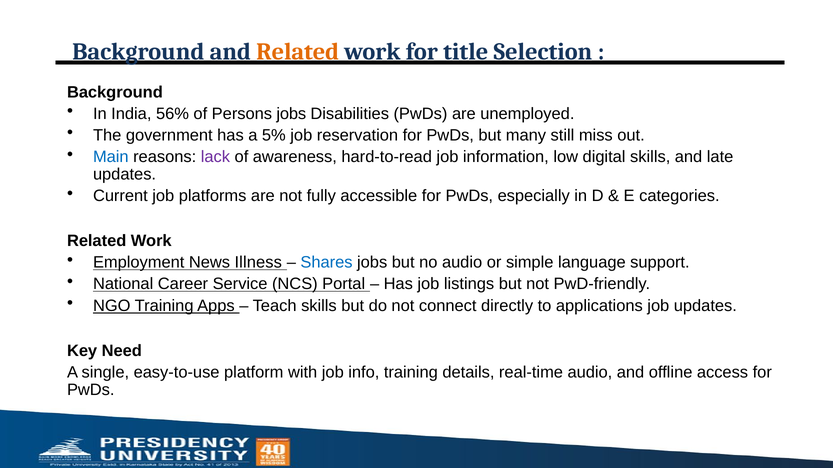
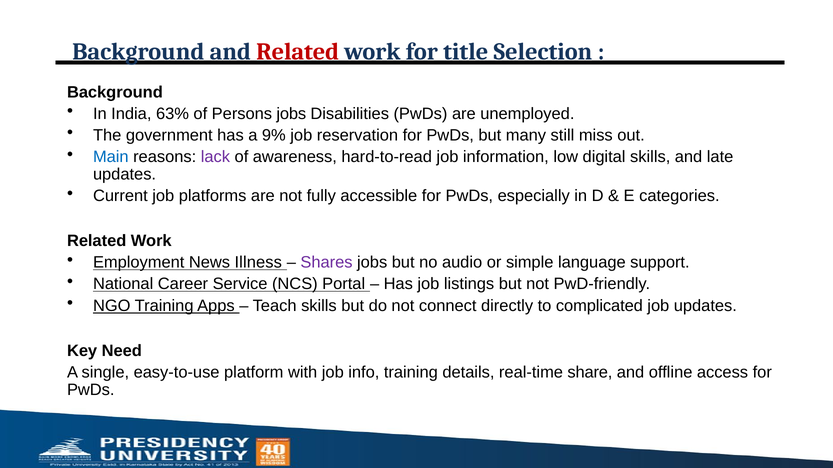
Related at (298, 52) colour: orange -> red
56%: 56% -> 63%
5%: 5% -> 9%
Shares colour: blue -> purple
applications: applications -> complicated
real-time audio: audio -> share
